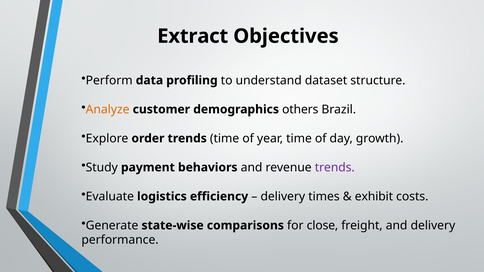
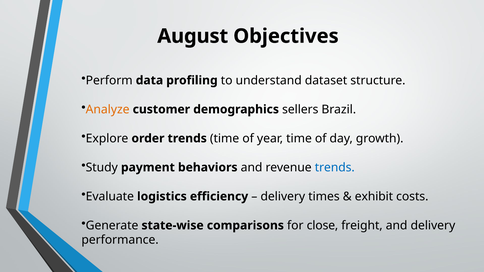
Extract: Extract -> August
others: others -> sellers
trends at (335, 168) colour: purple -> blue
